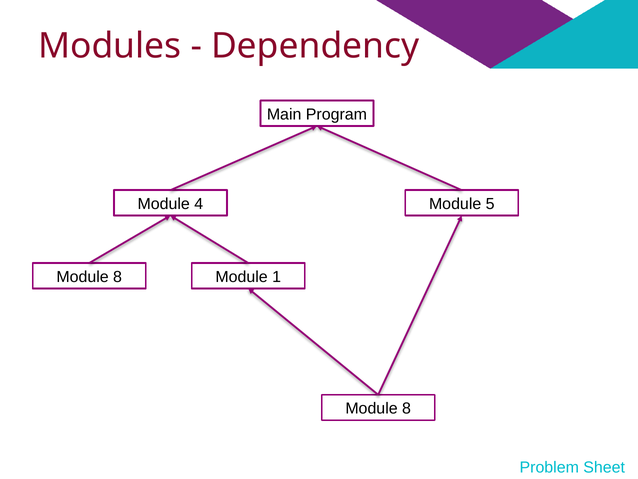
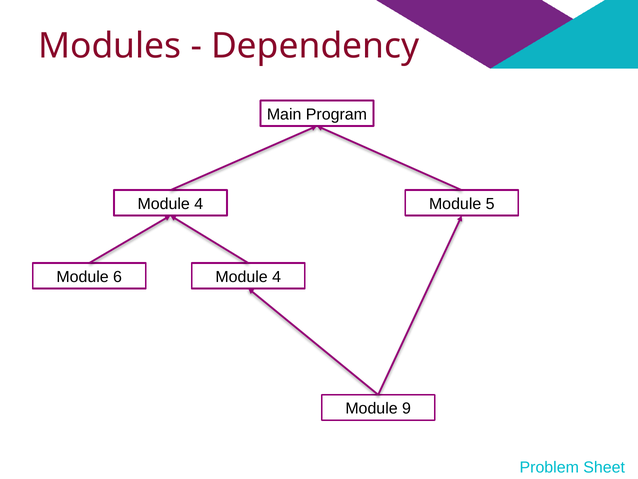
8 at (118, 277): 8 -> 6
1 at (277, 277): 1 -> 4
8 at (406, 408): 8 -> 9
